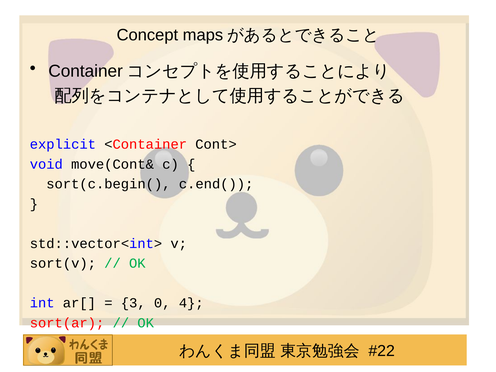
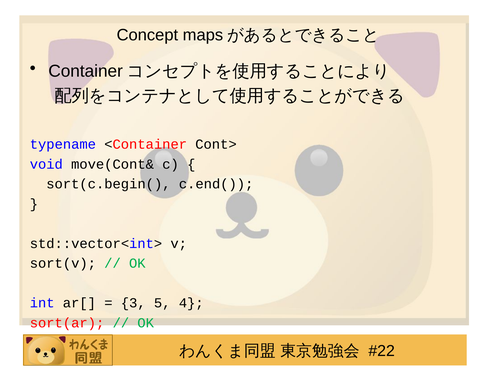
explicit: explicit -> typename
0: 0 -> 5
